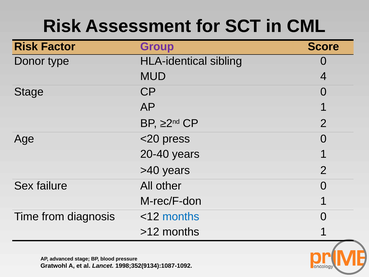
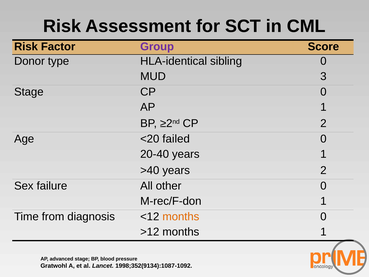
4: 4 -> 3
press: press -> failed
months at (181, 216) colour: blue -> orange
